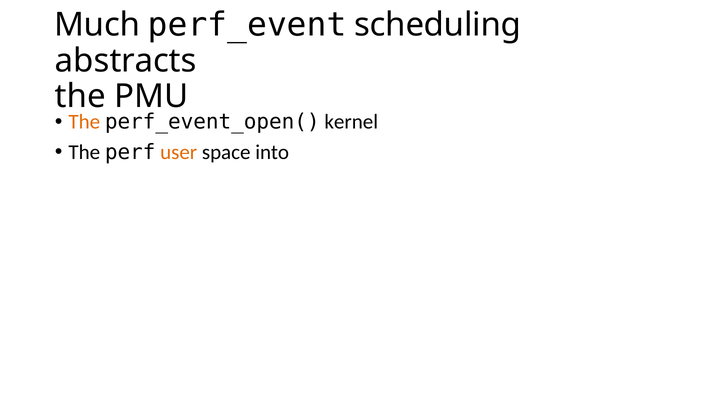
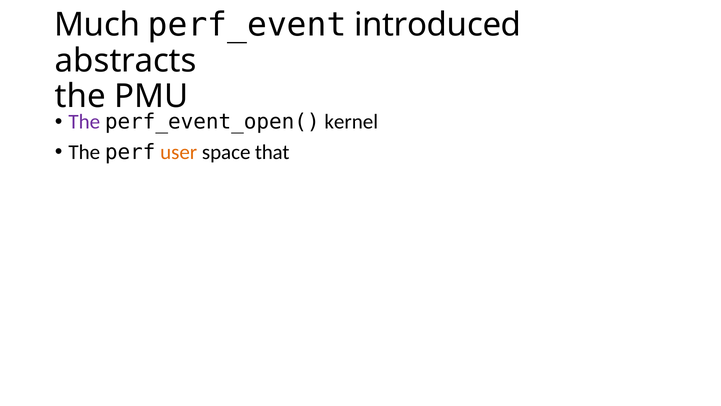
scheduling: scheduling -> introduced
The at (84, 122) colour: orange -> purple
into: into -> that
